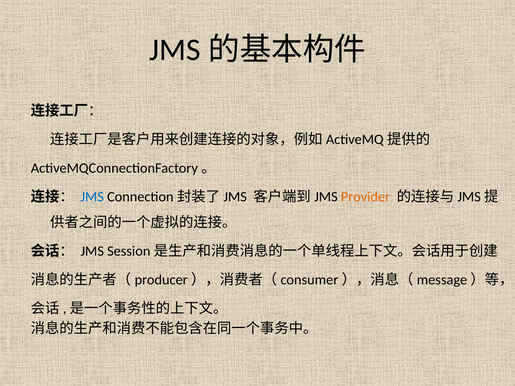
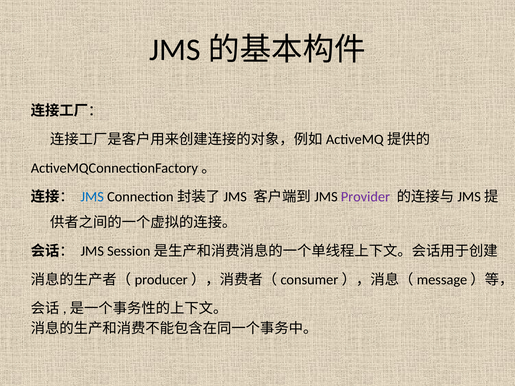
Provider colour: orange -> purple
